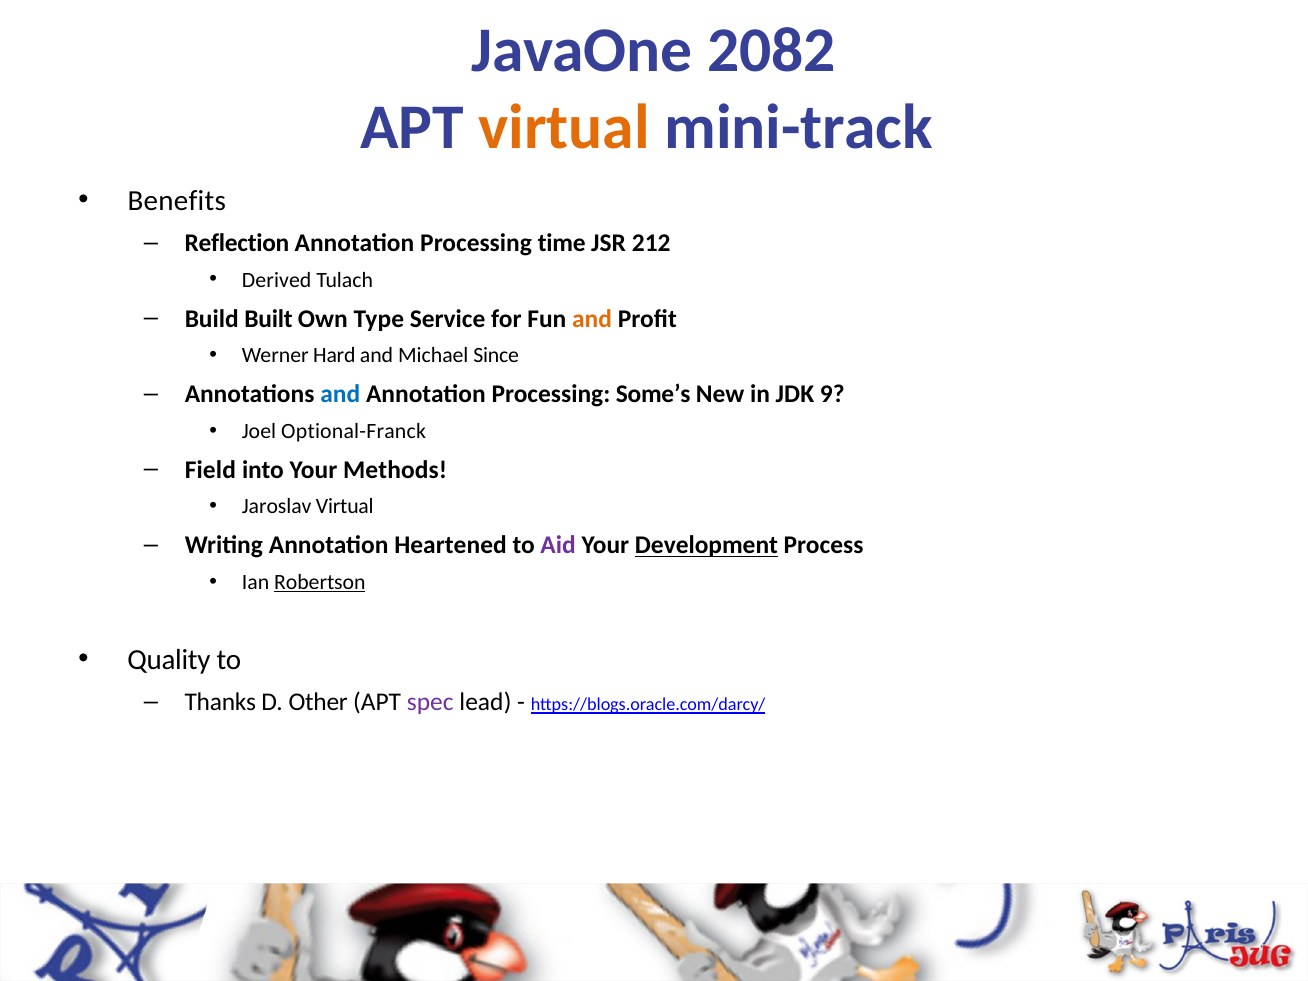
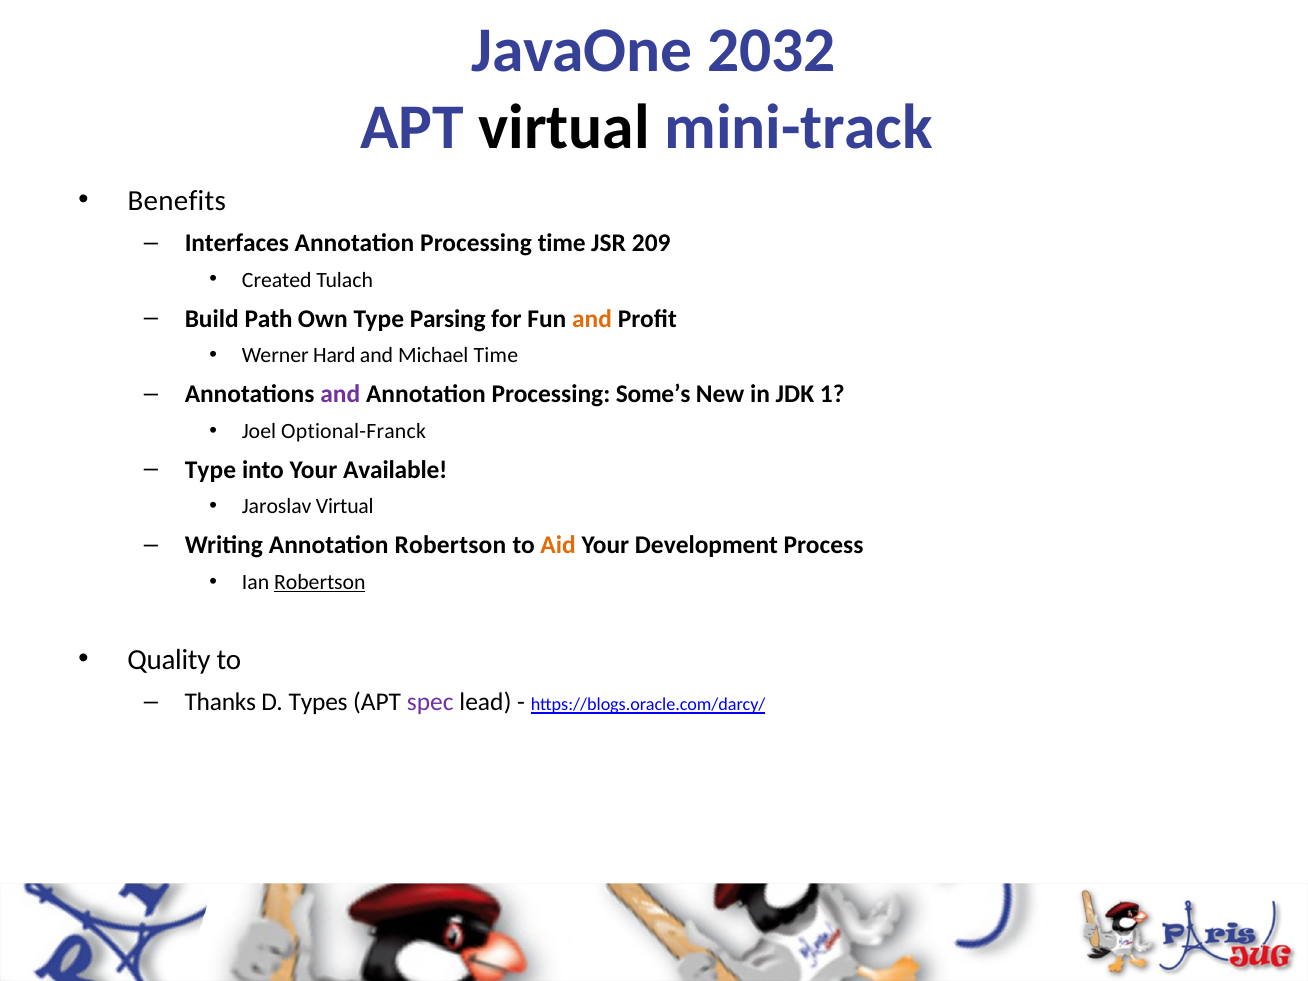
2082: 2082 -> 2032
virtual at (564, 127) colour: orange -> black
Reflection: Reflection -> Interfaces
212: 212 -> 209
Derived: Derived -> Created
Built: Built -> Path
Service: Service -> Parsing
Michael Since: Since -> Time
and at (340, 394) colour: blue -> purple
9: 9 -> 1
Field at (210, 470): Field -> Type
Methods: Methods -> Available
Annotation Heartened: Heartened -> Robertson
Aid colour: purple -> orange
Development underline: present -> none
Other: Other -> Types
